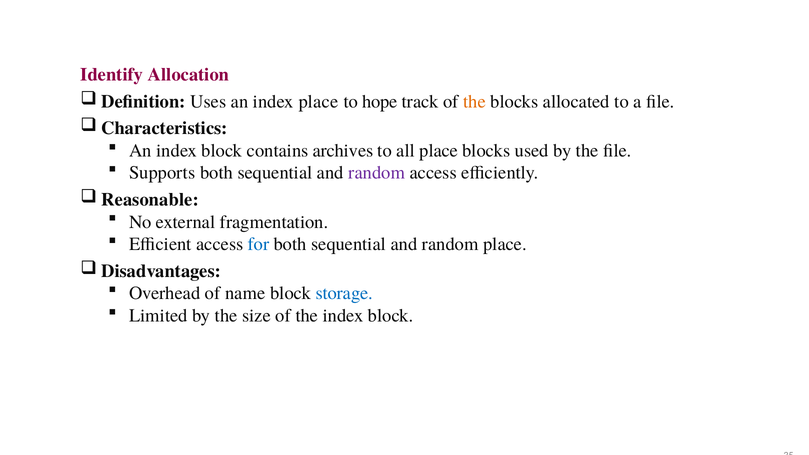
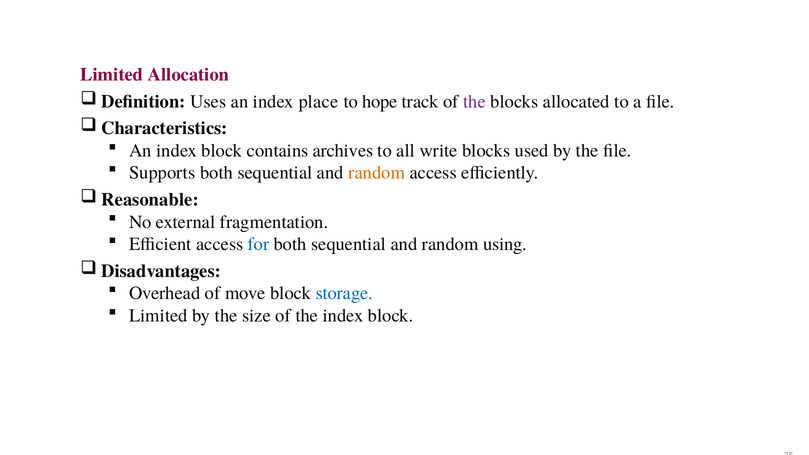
Identify at (112, 75): Identify -> Limited
the at (474, 102) colour: orange -> purple
all place: place -> write
random at (377, 173) colour: purple -> orange
random place: place -> using
name: name -> move
